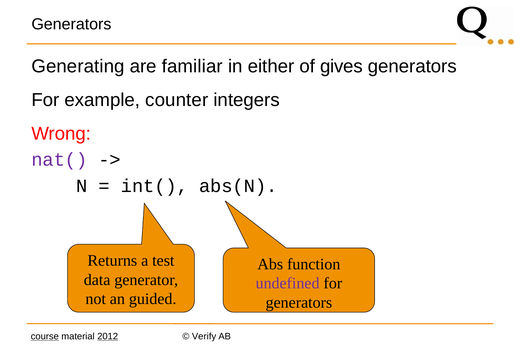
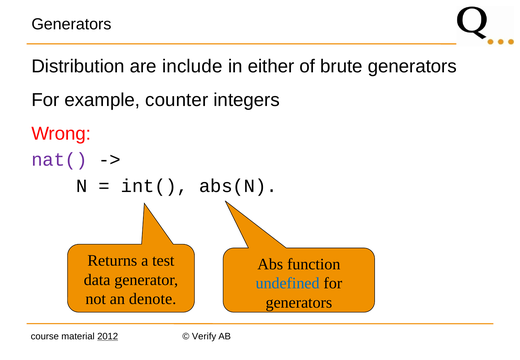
Generating: Generating -> Distribution
familiar: familiar -> include
gives: gives -> brute
undefined colour: purple -> blue
guided: guided -> denote
course underline: present -> none
